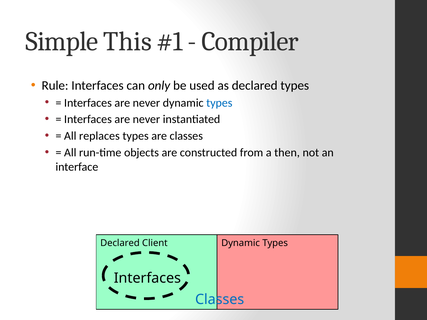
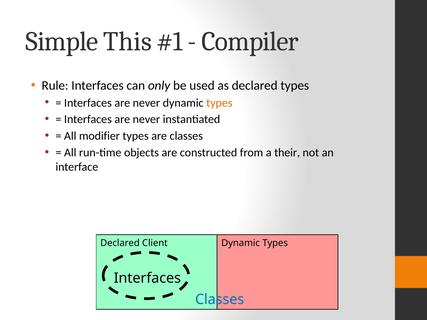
types at (219, 103) colour: blue -> orange
replaces: replaces -> modifier
then: then -> their
